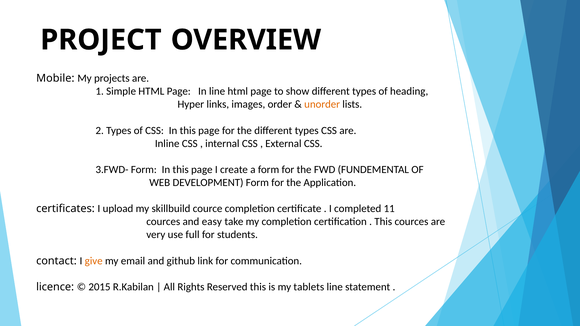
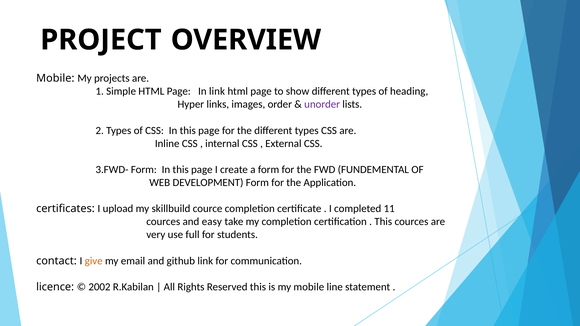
In line: line -> link
unorder colour: orange -> purple
2015: 2015 -> 2002
my tablets: tablets -> mobile
